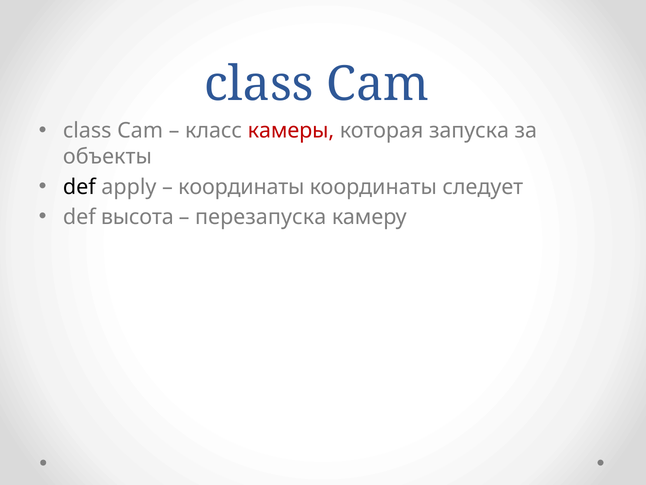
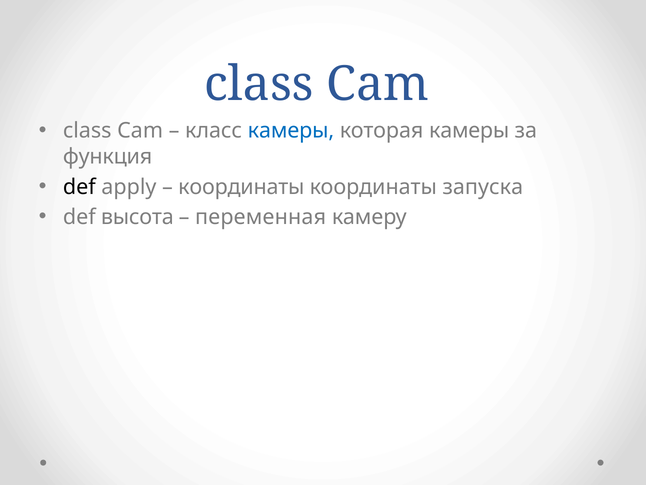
камеры at (291, 131) colour: red -> blue
которая запуска: запуска -> камеры
объекты: объекты -> функция
следует: следует -> запуска
перезапуска: перезапуска -> переменная
